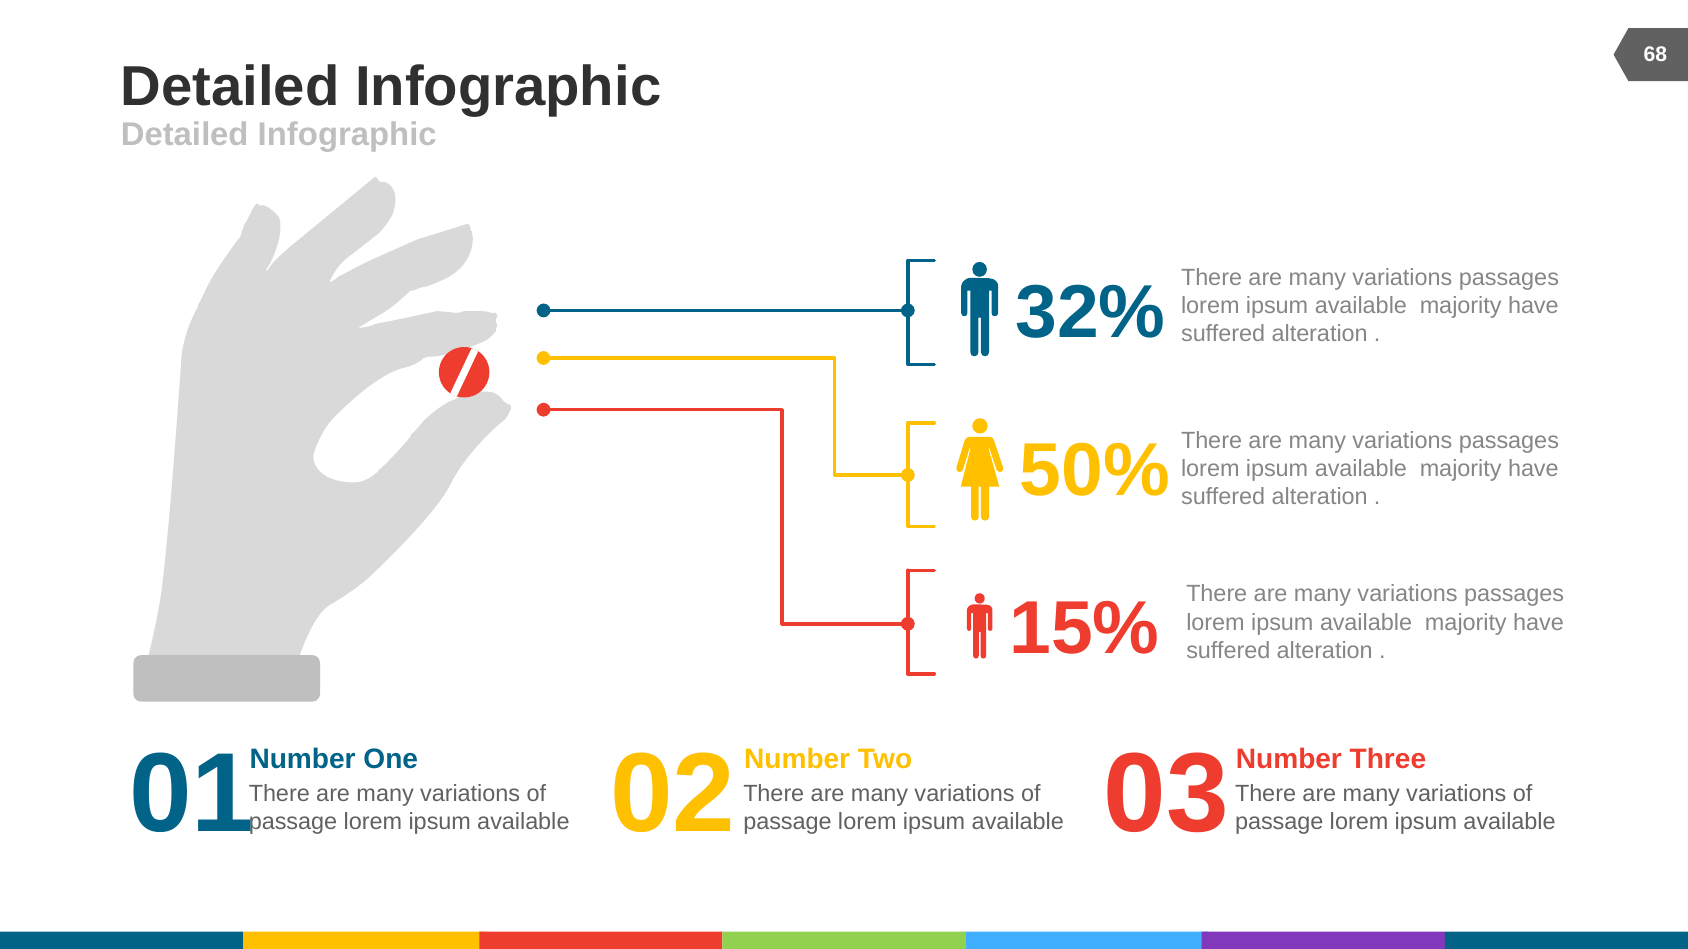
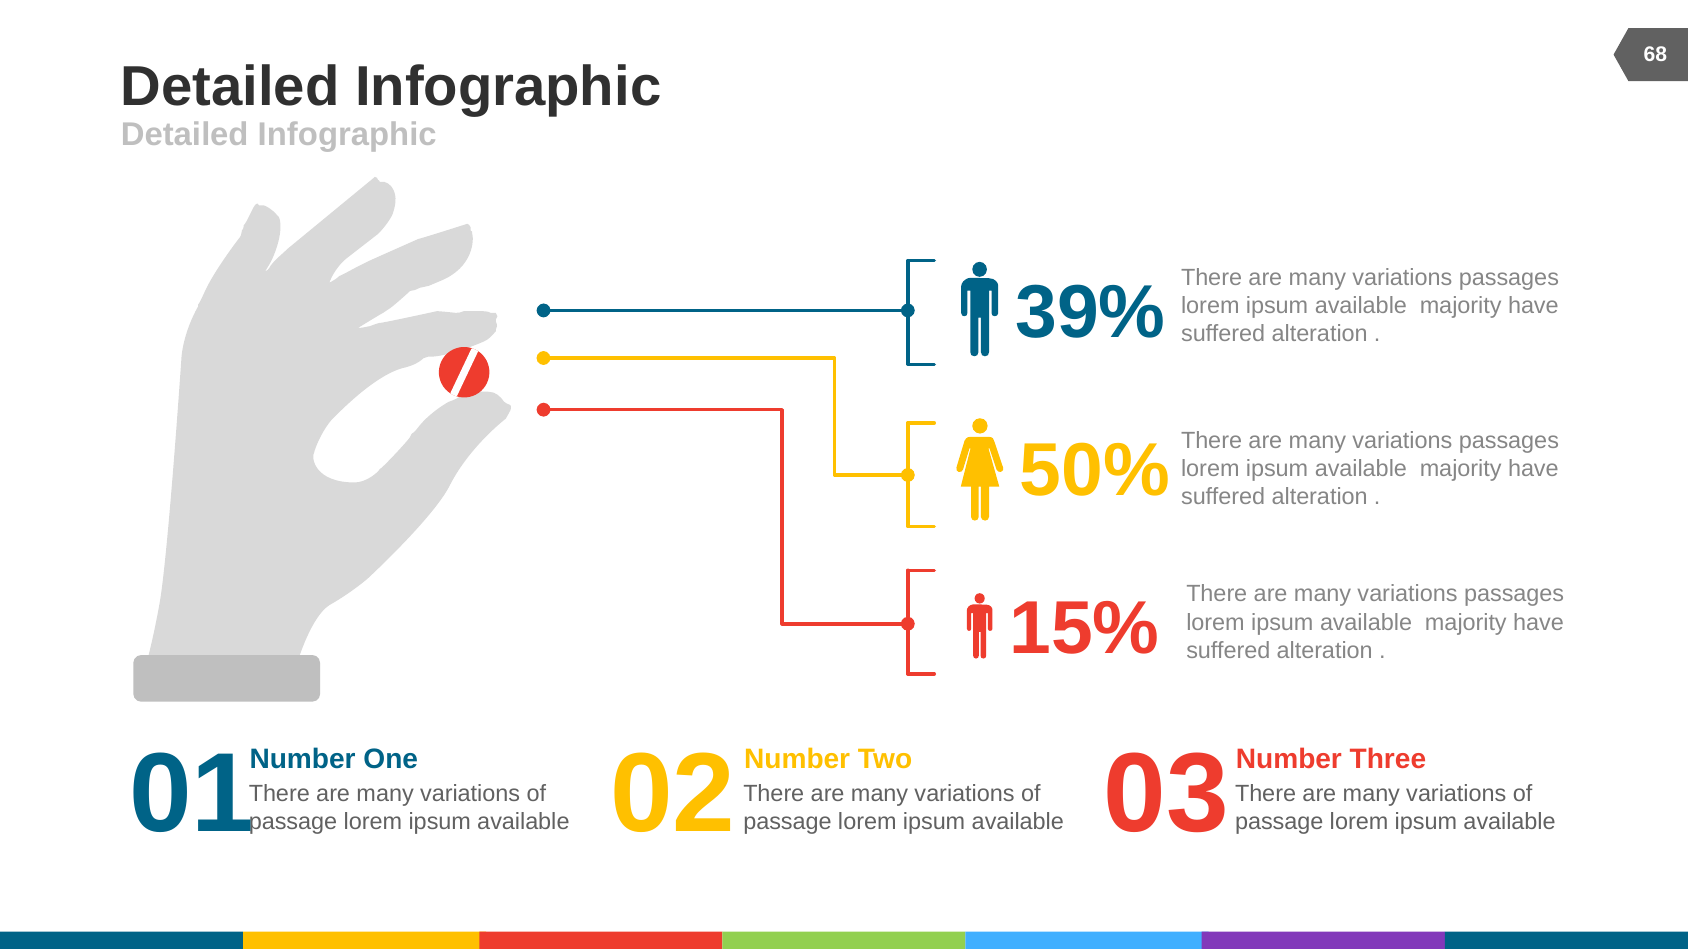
32%: 32% -> 39%
